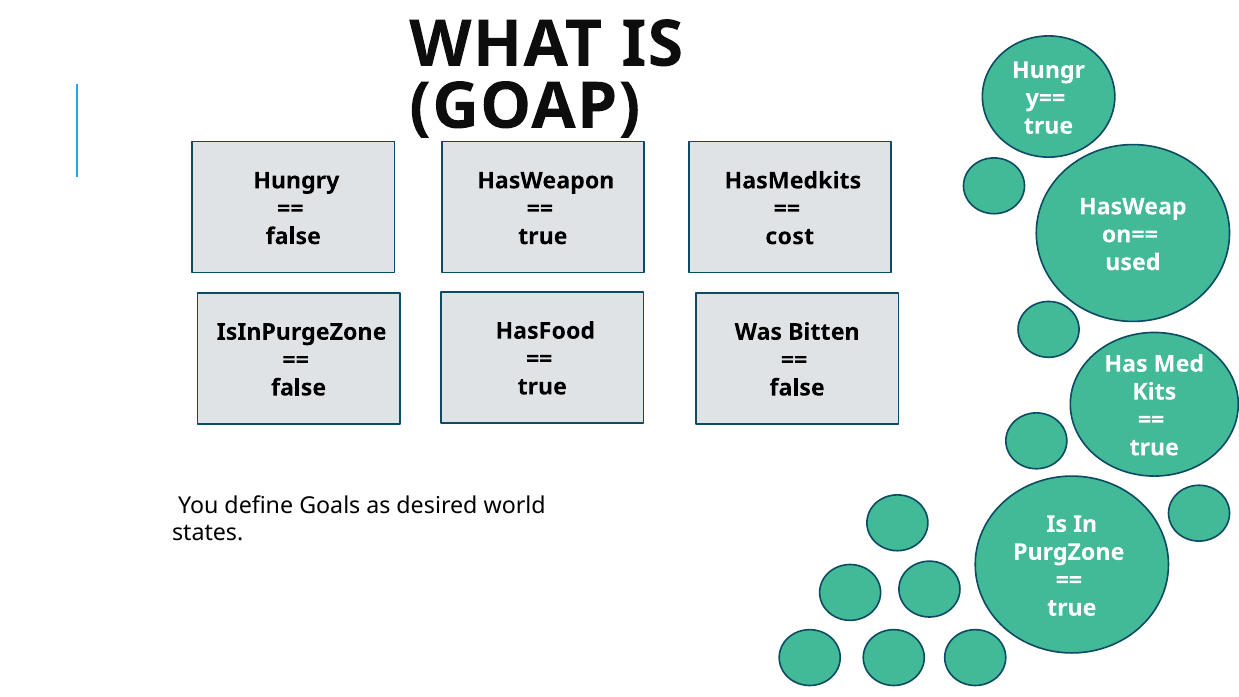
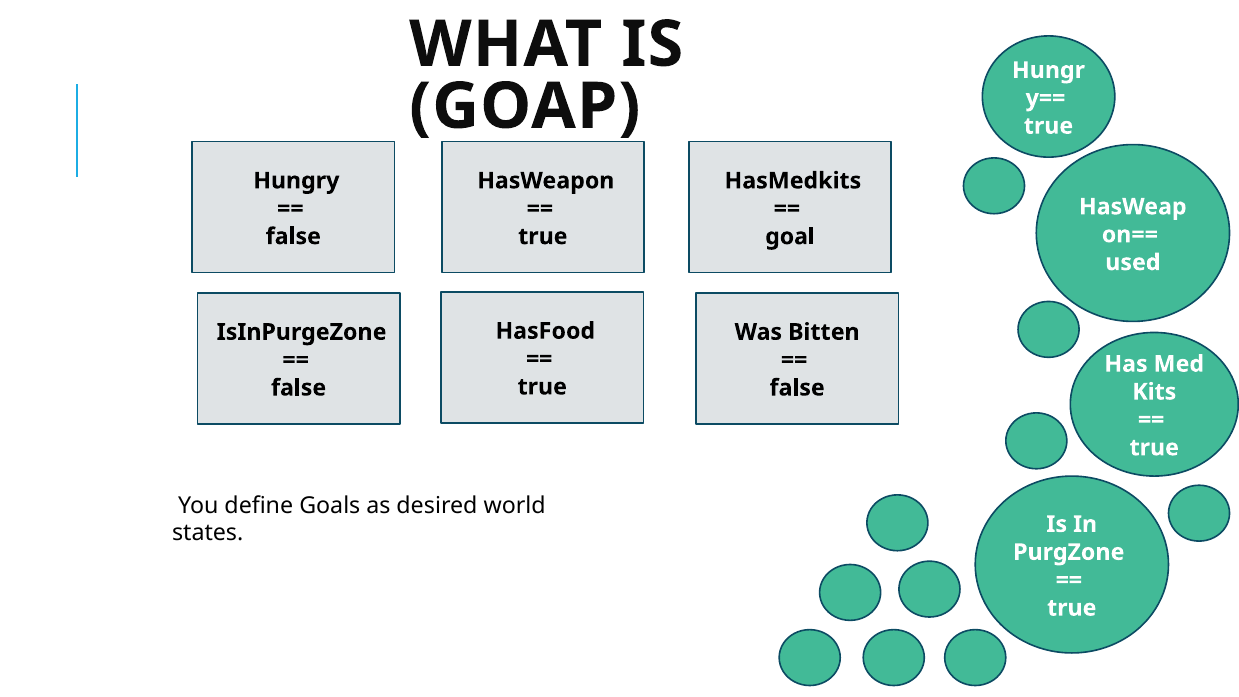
cost: cost -> goal
